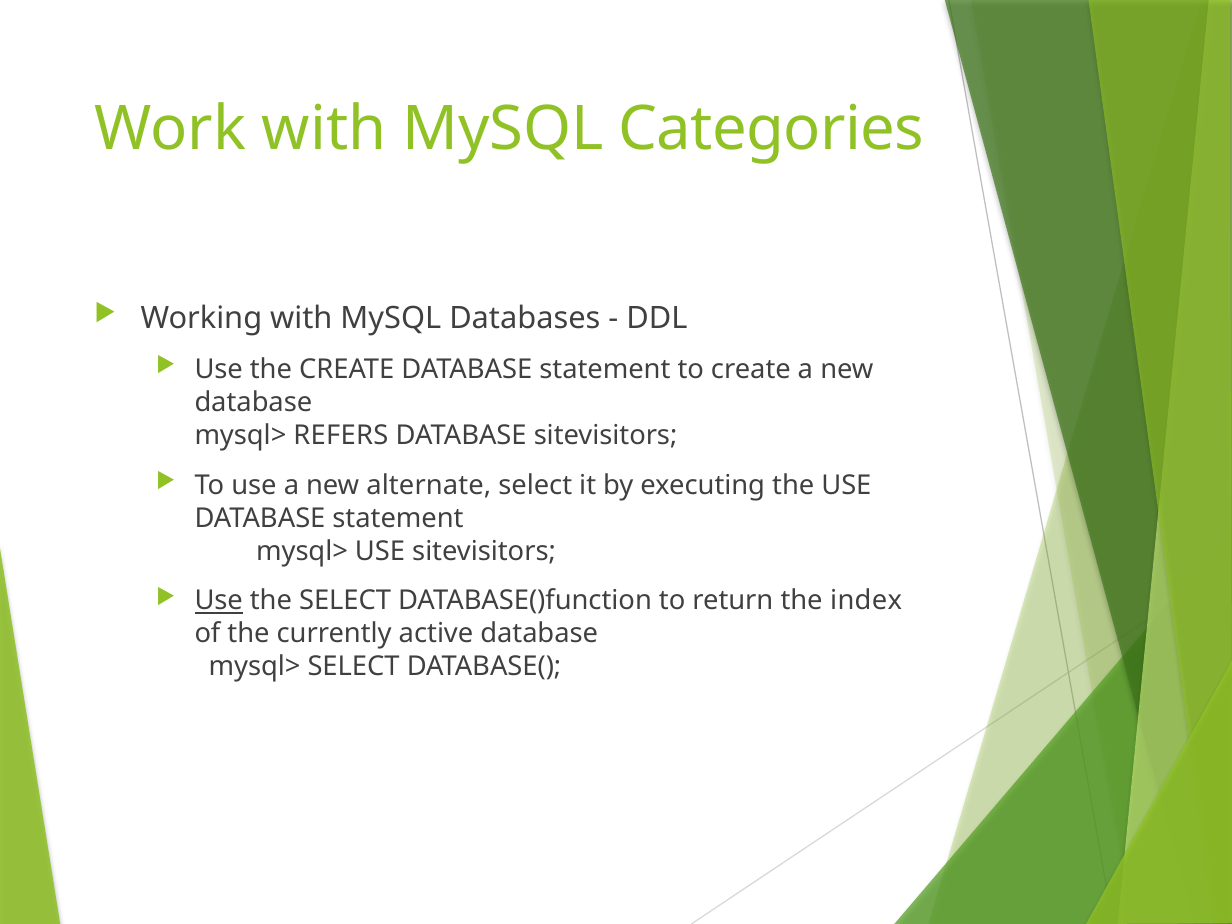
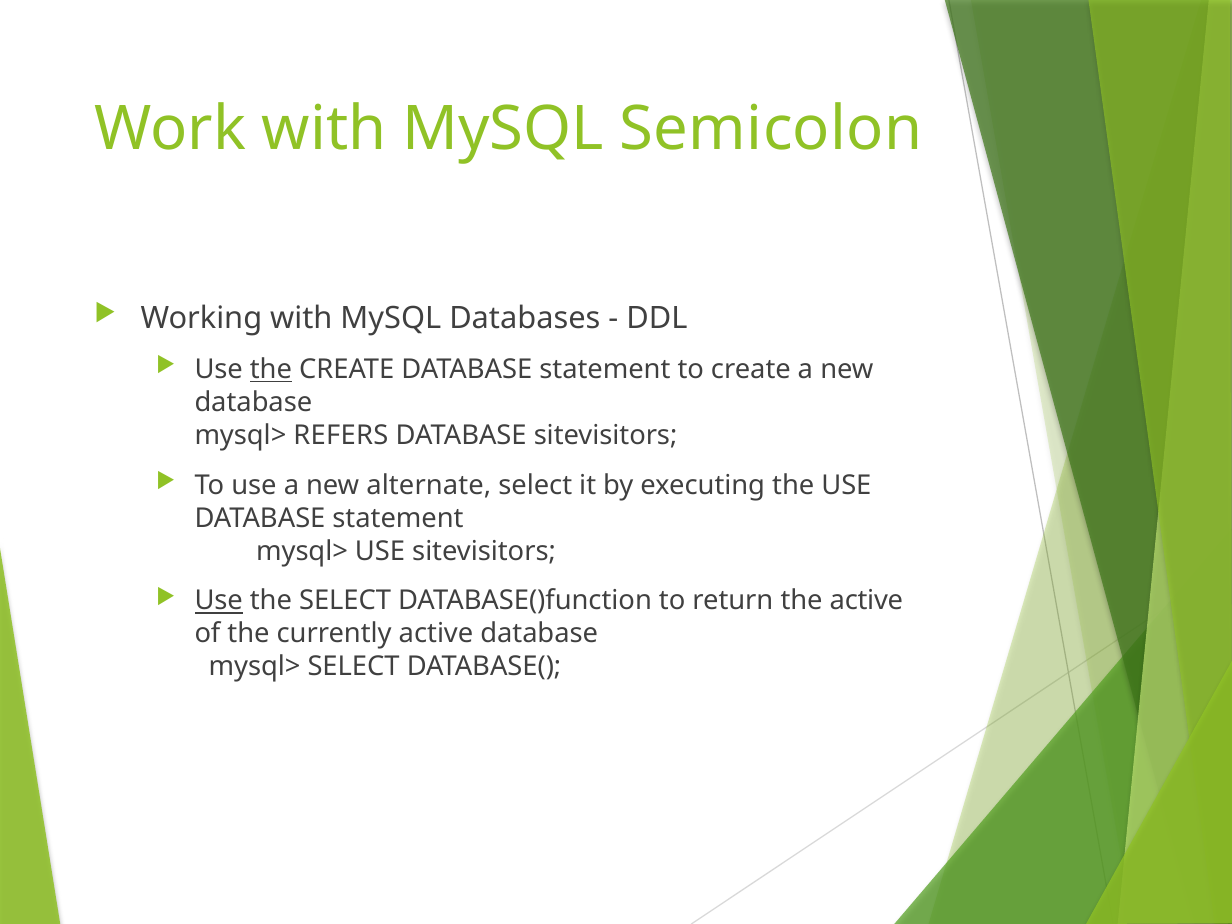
Categories: Categories -> Semicolon
the at (271, 370) underline: none -> present
the index: index -> active
